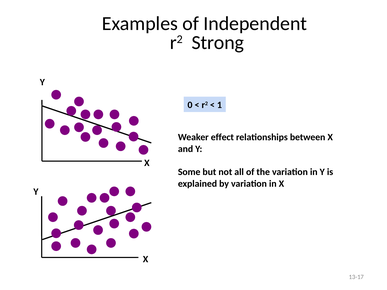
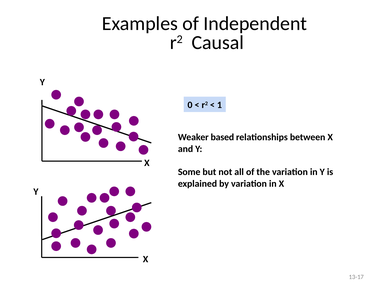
Strong: Strong -> Causal
effect: effect -> based
